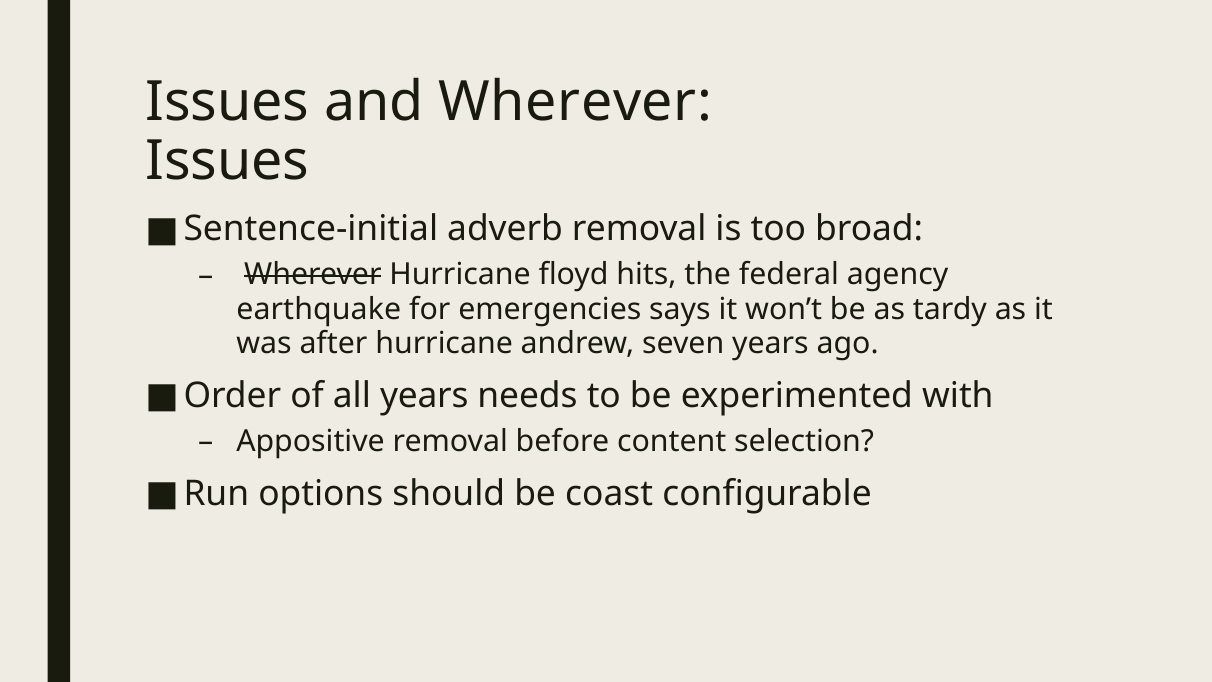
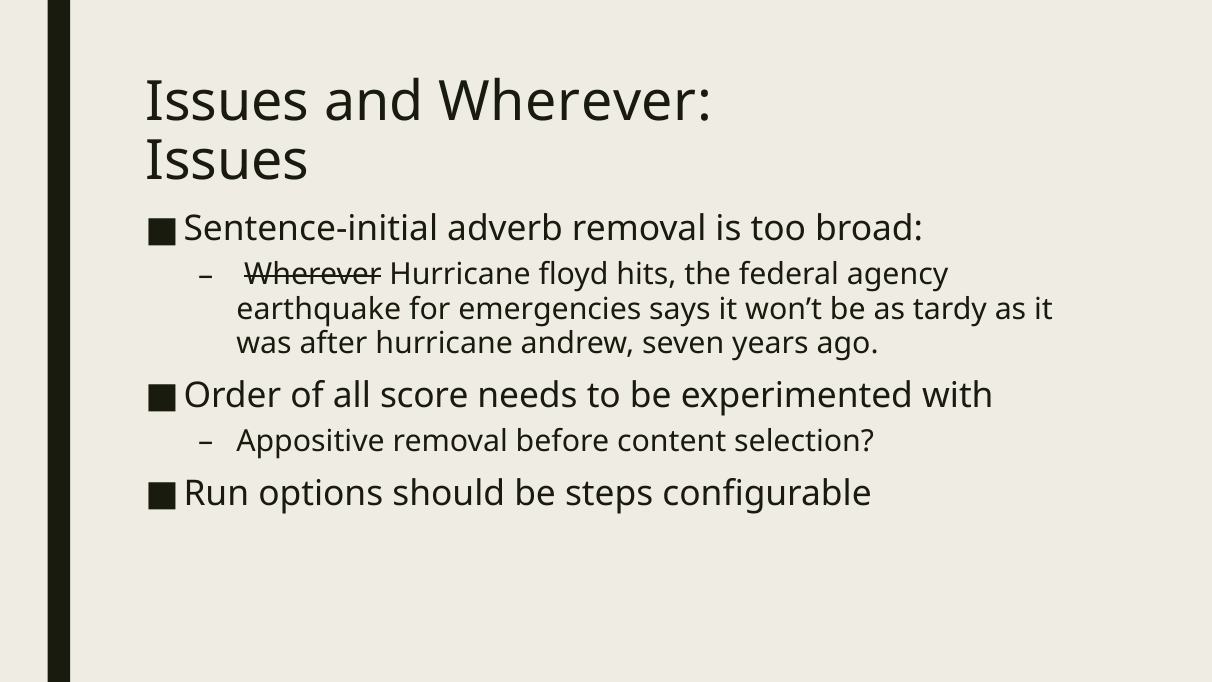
all years: years -> score
coast: coast -> steps
